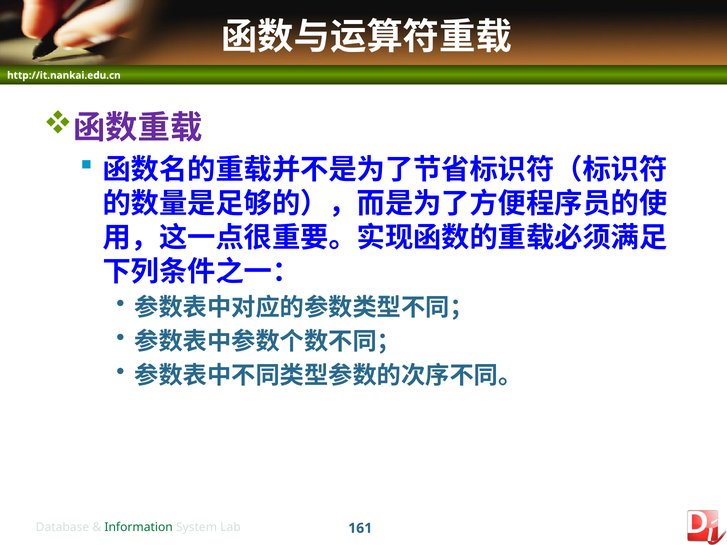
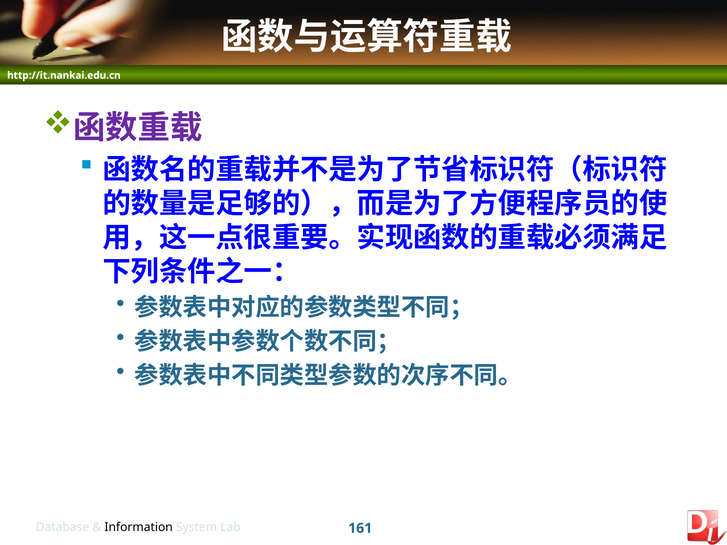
Information colour: green -> black
